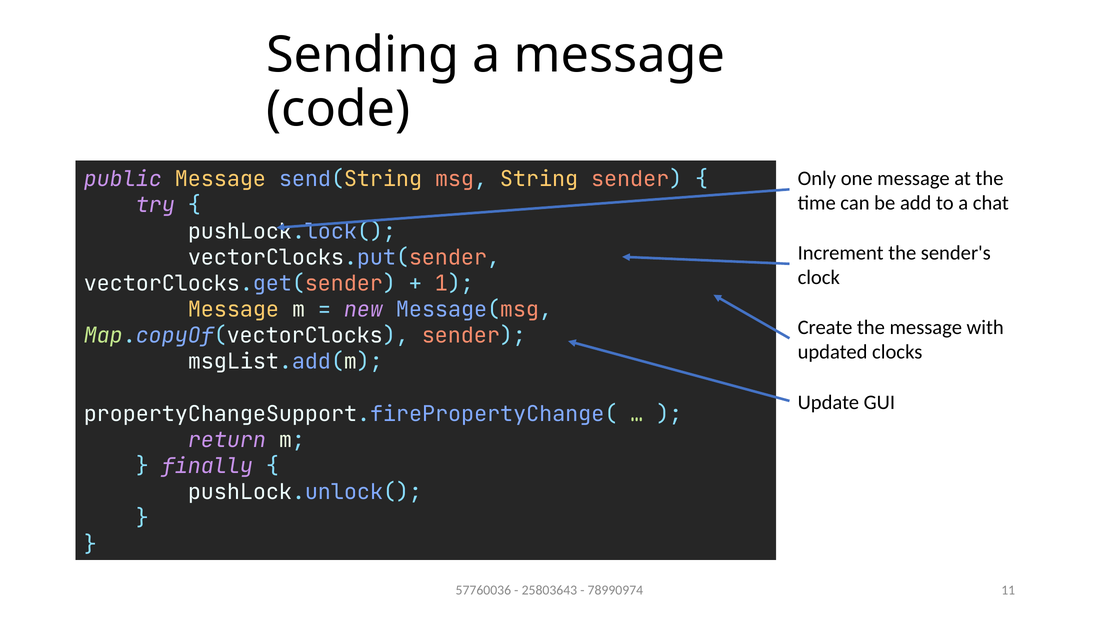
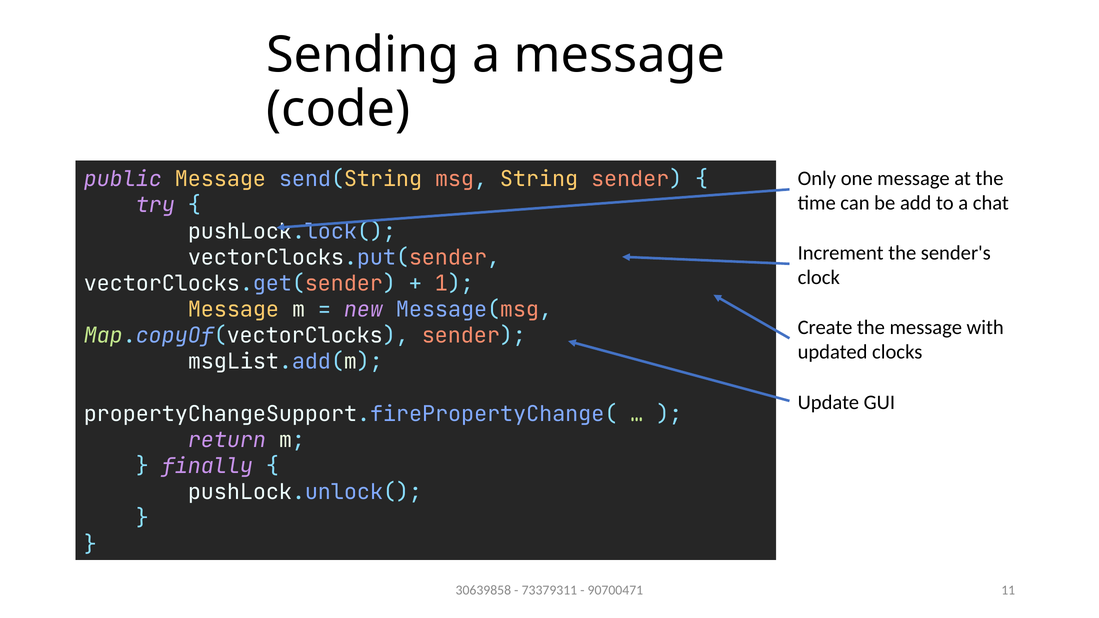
57760036: 57760036 -> 30639858
25803643: 25803643 -> 73379311
78990974: 78990974 -> 90700471
